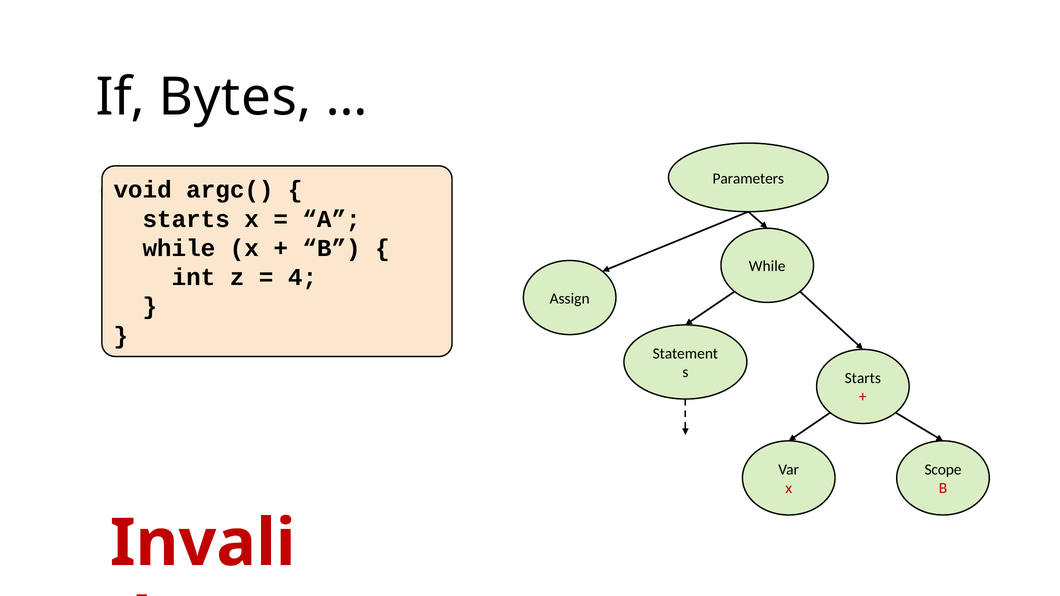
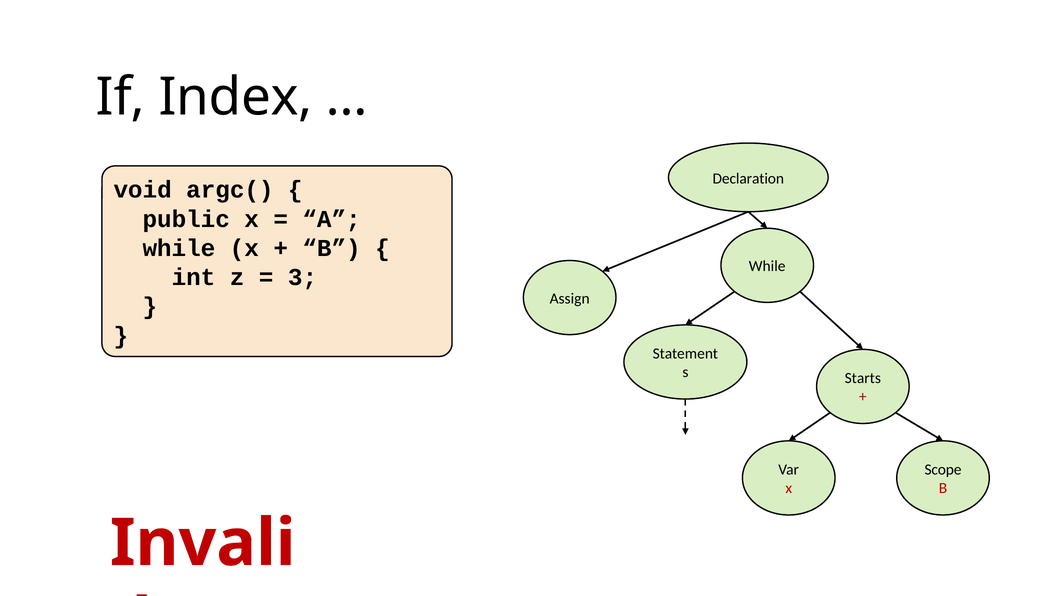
Bytes: Bytes -> Index
Parameters: Parameters -> Declaration
starts at (186, 219): starts -> public
4: 4 -> 3
